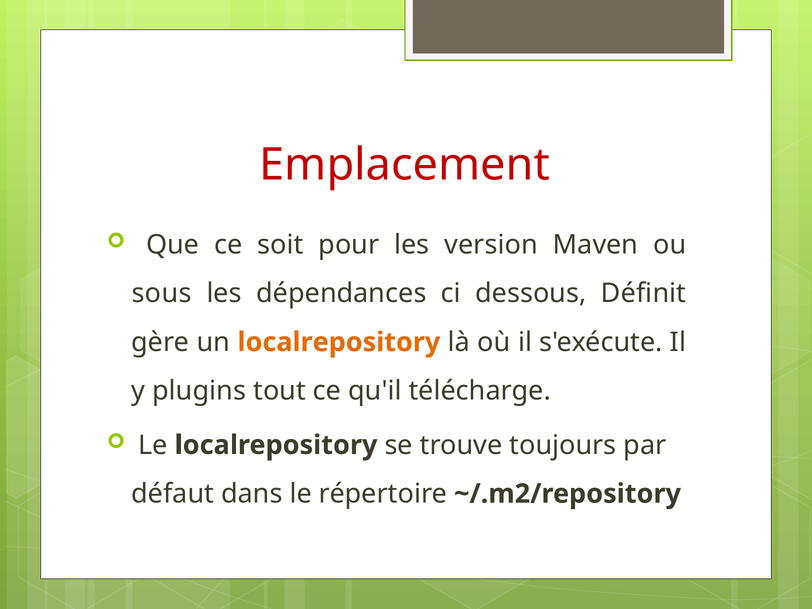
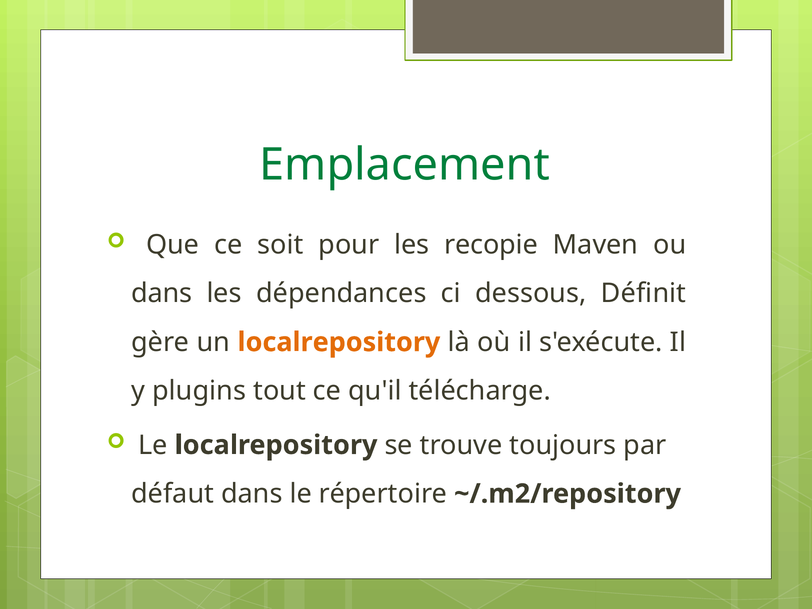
Emplacement colour: red -> green
version: version -> recopie
sous at (162, 294): sous -> dans
